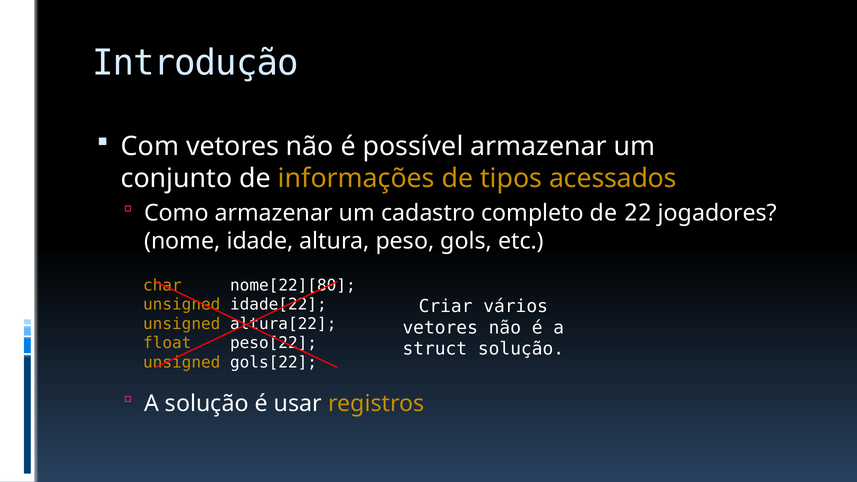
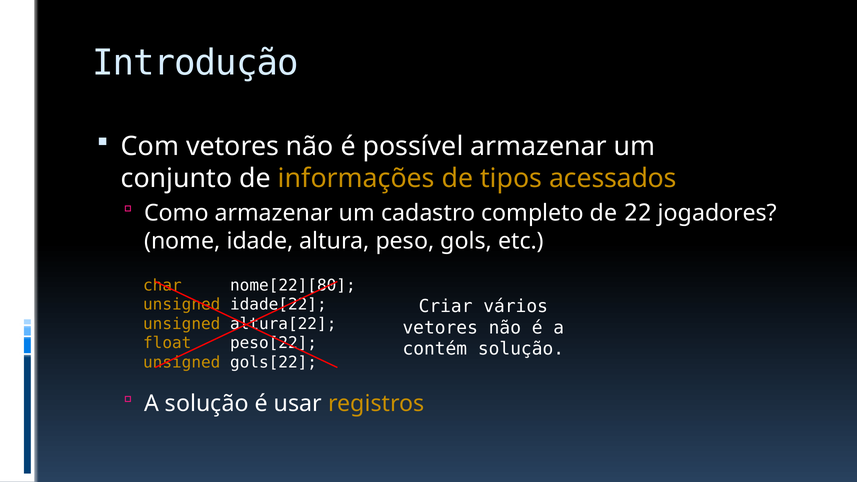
struct: struct -> contém
